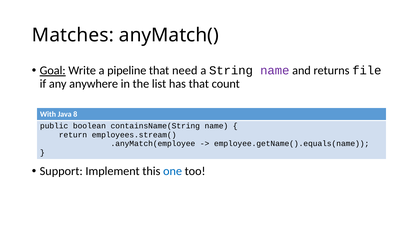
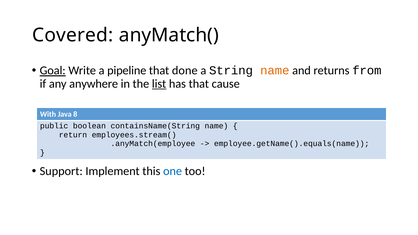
Matches: Matches -> Covered
need: need -> done
name at (275, 71) colour: purple -> orange
file: file -> from
list underline: none -> present
count: count -> cause
